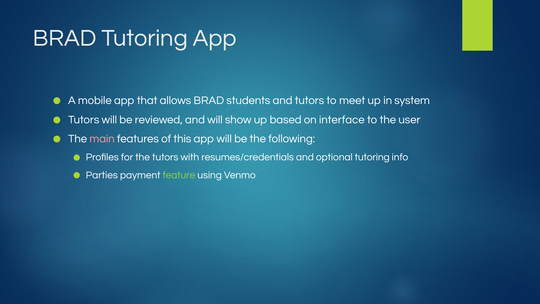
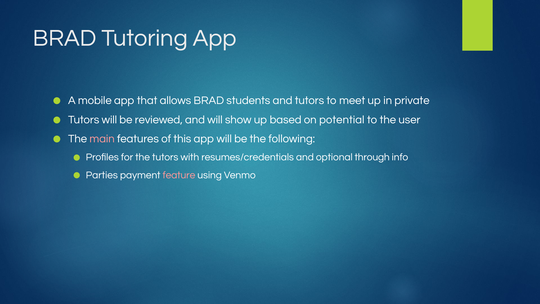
system: system -> private
interface: interface -> potential
optional tutoring: tutoring -> through
feature colour: light green -> pink
